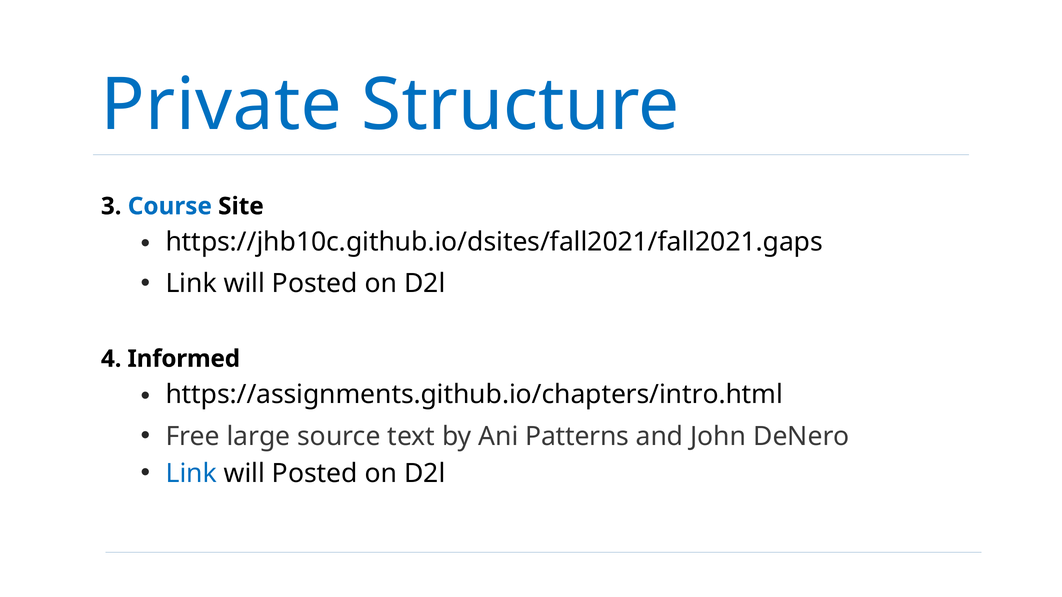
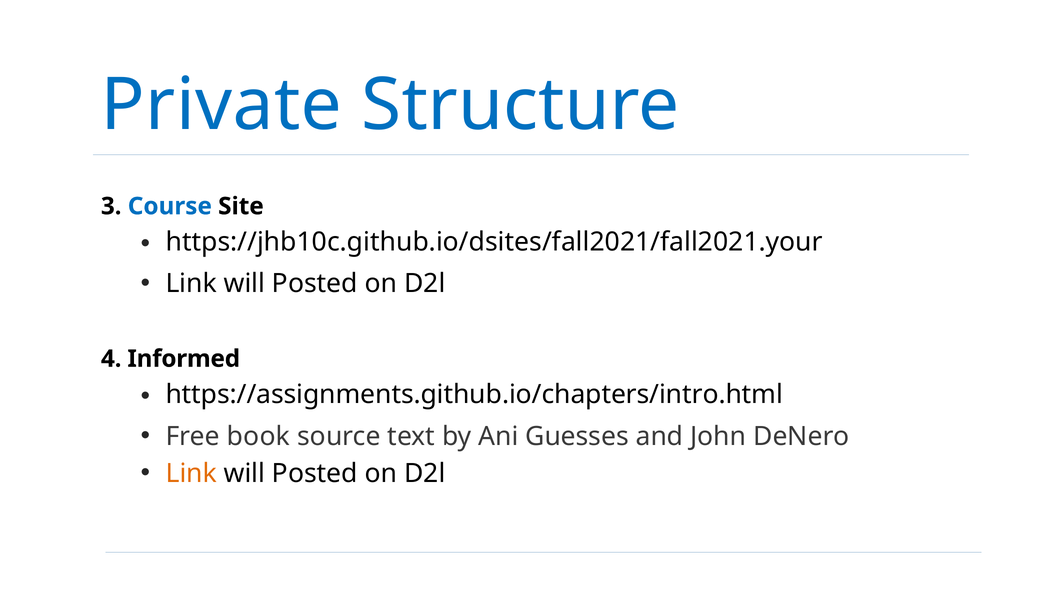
https://jhb10c.github.io/dsites/fall2021/fall2021.gaps: https://jhb10c.github.io/dsites/fall2021/fall2021.gaps -> https://jhb10c.github.io/dsites/fall2021/fall2021.your
large: large -> book
Patterns: Patterns -> Guesses
Link at (191, 474) colour: blue -> orange
